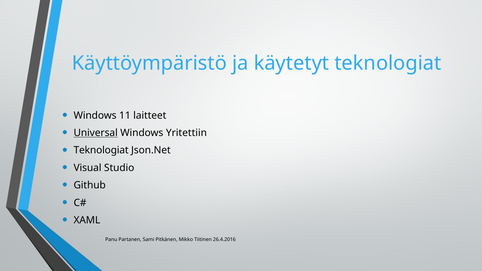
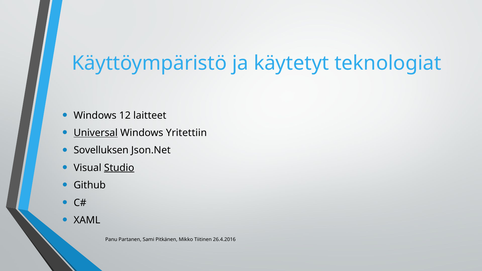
11: 11 -> 12
Teknologiat at (101, 150): Teknologiat -> Sovelluksen
Studio underline: none -> present
